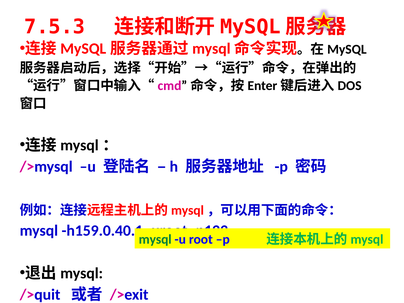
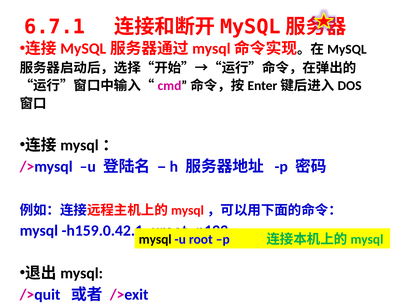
7.5.3: 7.5.3 -> 6.7.1
h159.0.40.1: h159.0.40.1 -> h159.0.42.1
mysql at (155, 239) colour: green -> black
